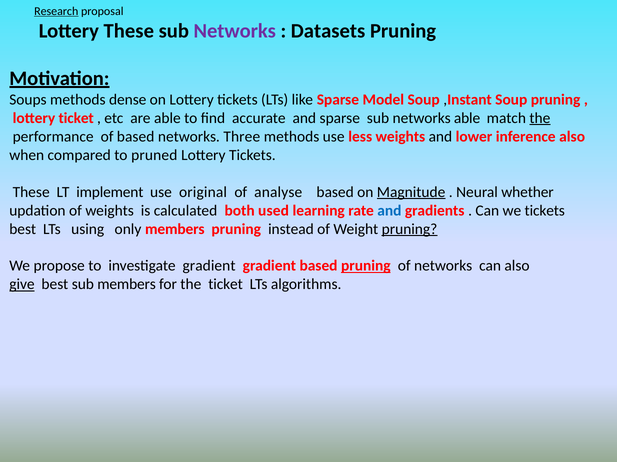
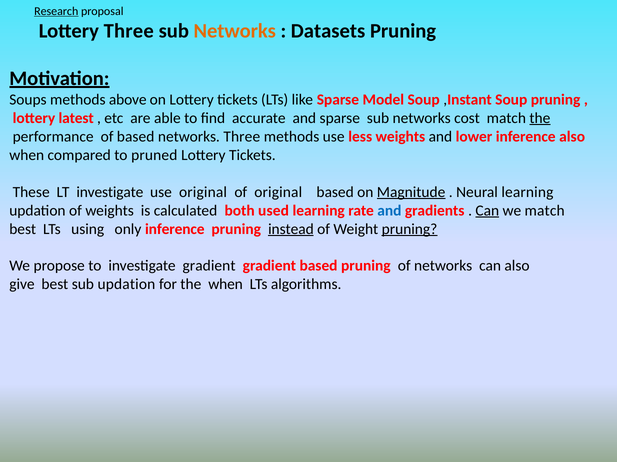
Lottery These: These -> Three
Networks at (235, 31) colour: purple -> orange
dense: dense -> above
lottery ticket: ticket -> latest
networks able: able -> cost
LT implement: implement -> investigate
of analyse: analyse -> original
Neural whether: whether -> learning
Can at (487, 211) underline: none -> present
we tickets: tickets -> match
only members: members -> inference
instead underline: none -> present
pruning at (366, 266) underline: present -> none
give underline: present -> none
sub members: members -> updation
the ticket: ticket -> when
